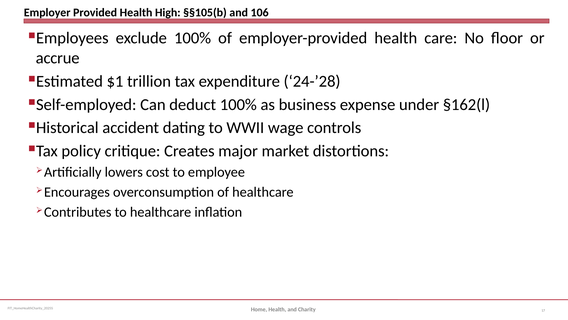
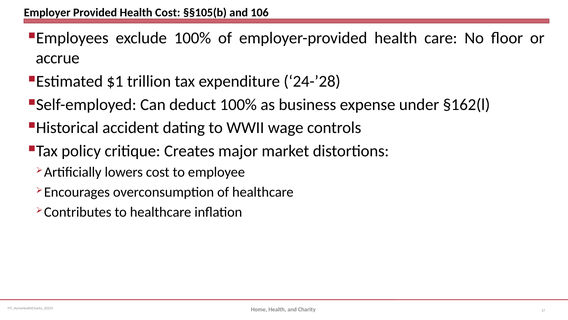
Health High: High -> Cost
